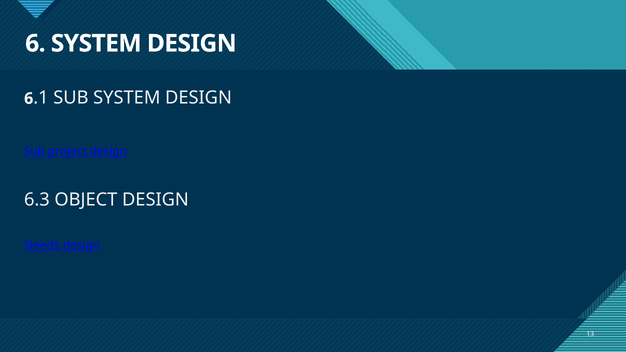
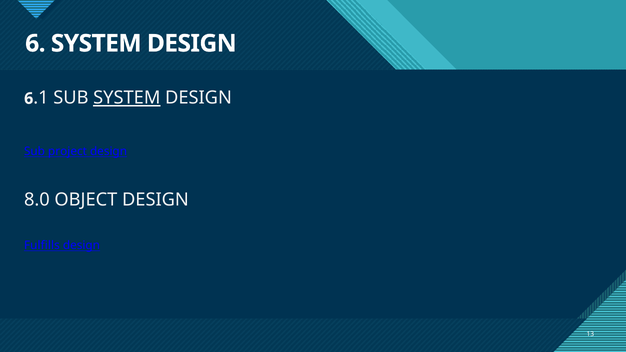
SYSTEM at (127, 98) underline: none -> present
6.3: 6.3 -> 8.0
Needs: Needs -> Fulfills
